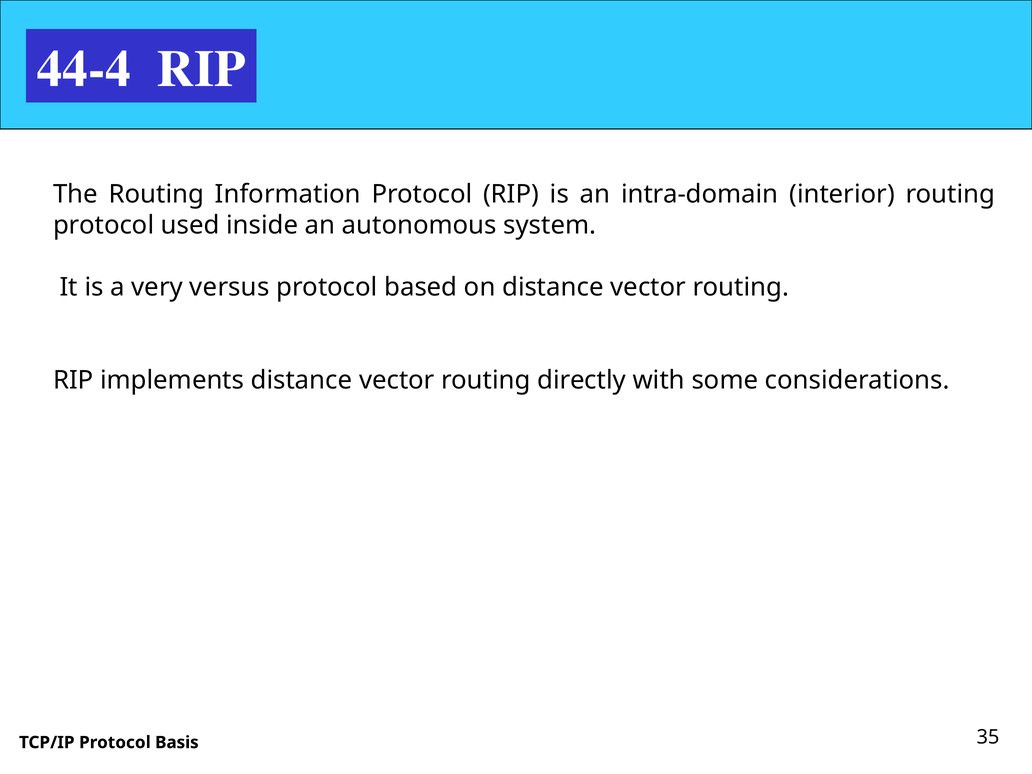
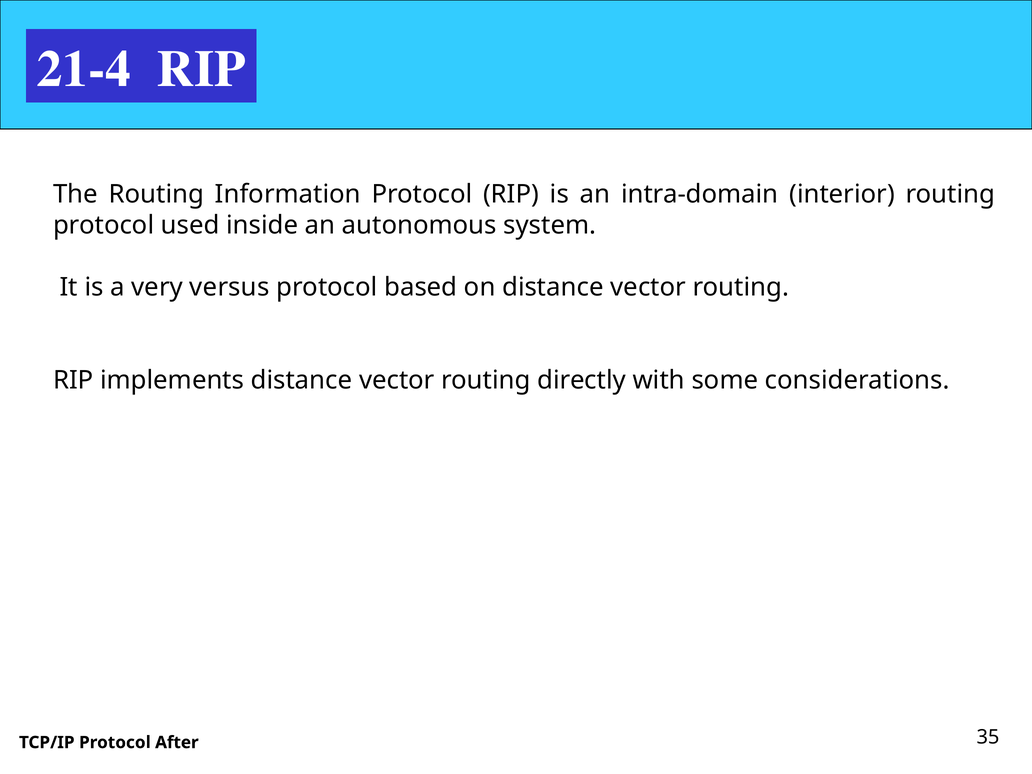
44-4: 44-4 -> 21-4
Basis: Basis -> After
